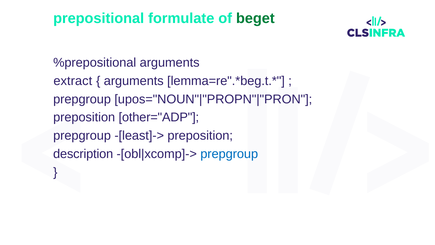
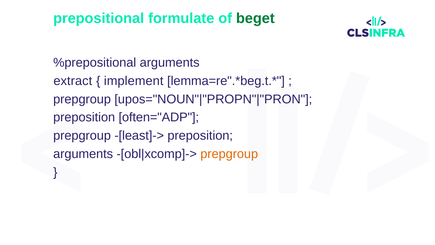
arguments at (134, 81): arguments -> implement
other="ADP: other="ADP -> often="ADP
description at (83, 154): description -> arguments
prepgroup at (229, 154) colour: blue -> orange
